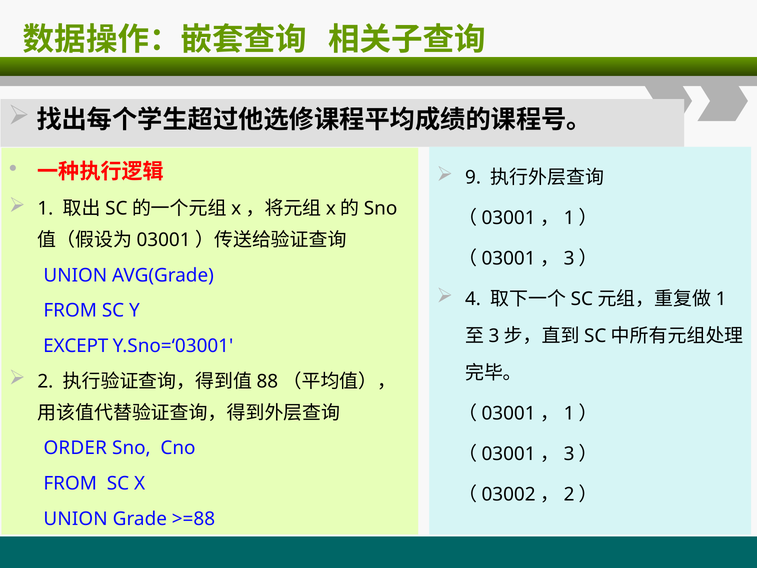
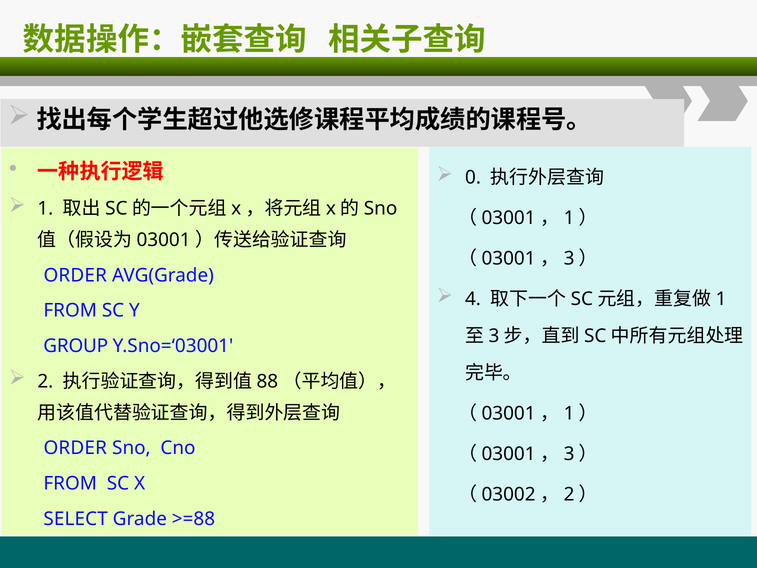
9: 9 -> 0
UNION at (75, 275): UNION -> ORDER
EXCEPT: EXCEPT -> GROUP
UNION at (76, 519): UNION -> SELECT
